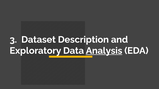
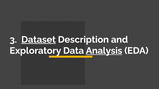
Dataset underline: none -> present
